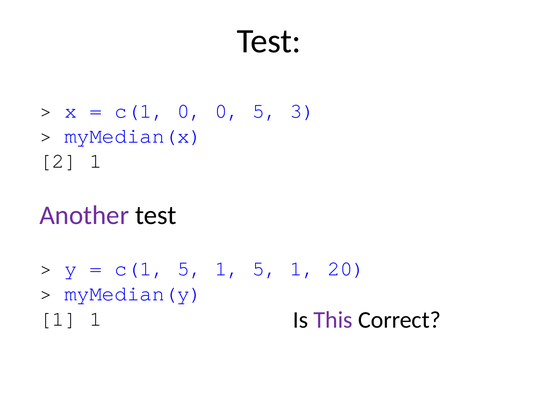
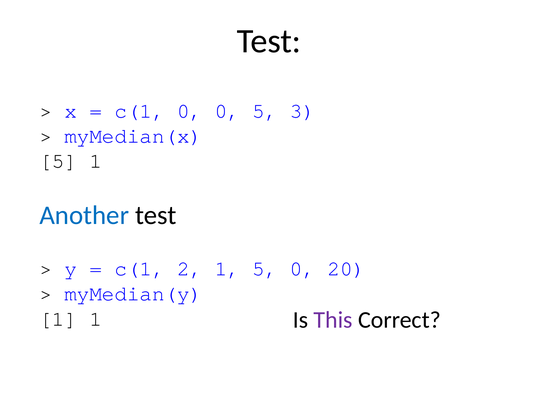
2 at (58, 161): 2 -> 5
Another colour: purple -> blue
c(1 5: 5 -> 2
1 5 1: 1 -> 0
